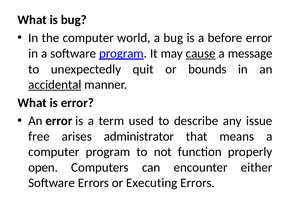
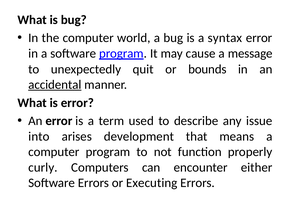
before: before -> syntax
cause underline: present -> none
free: free -> into
administrator: administrator -> development
open: open -> curly
